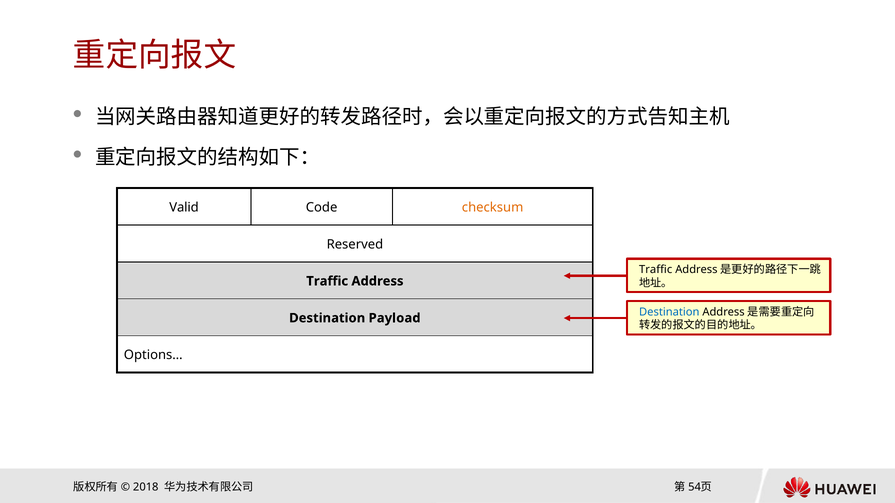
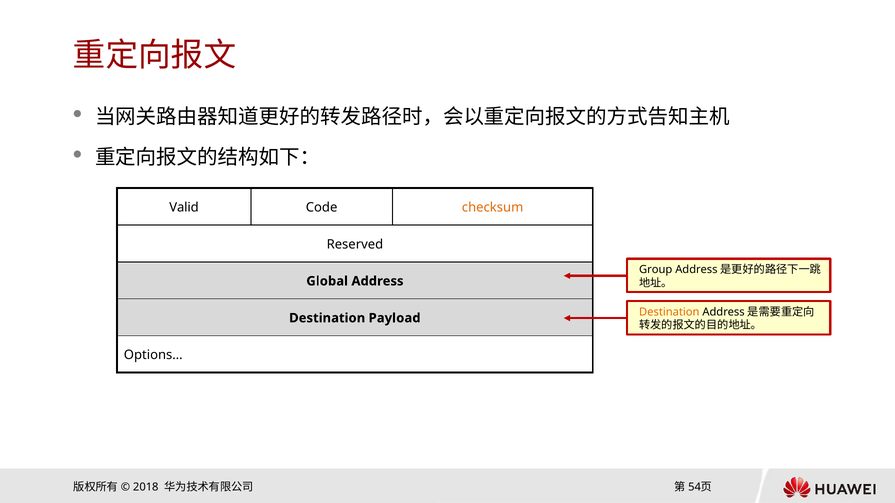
Traffic at (656, 270): Traffic -> Group
Traffic at (327, 281): Traffic -> Global
Destination at (669, 312) colour: blue -> orange
